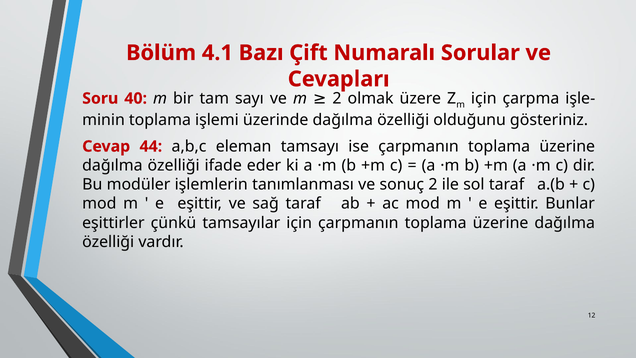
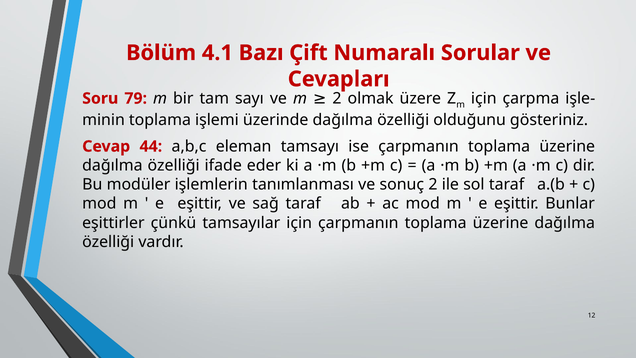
40: 40 -> 79
